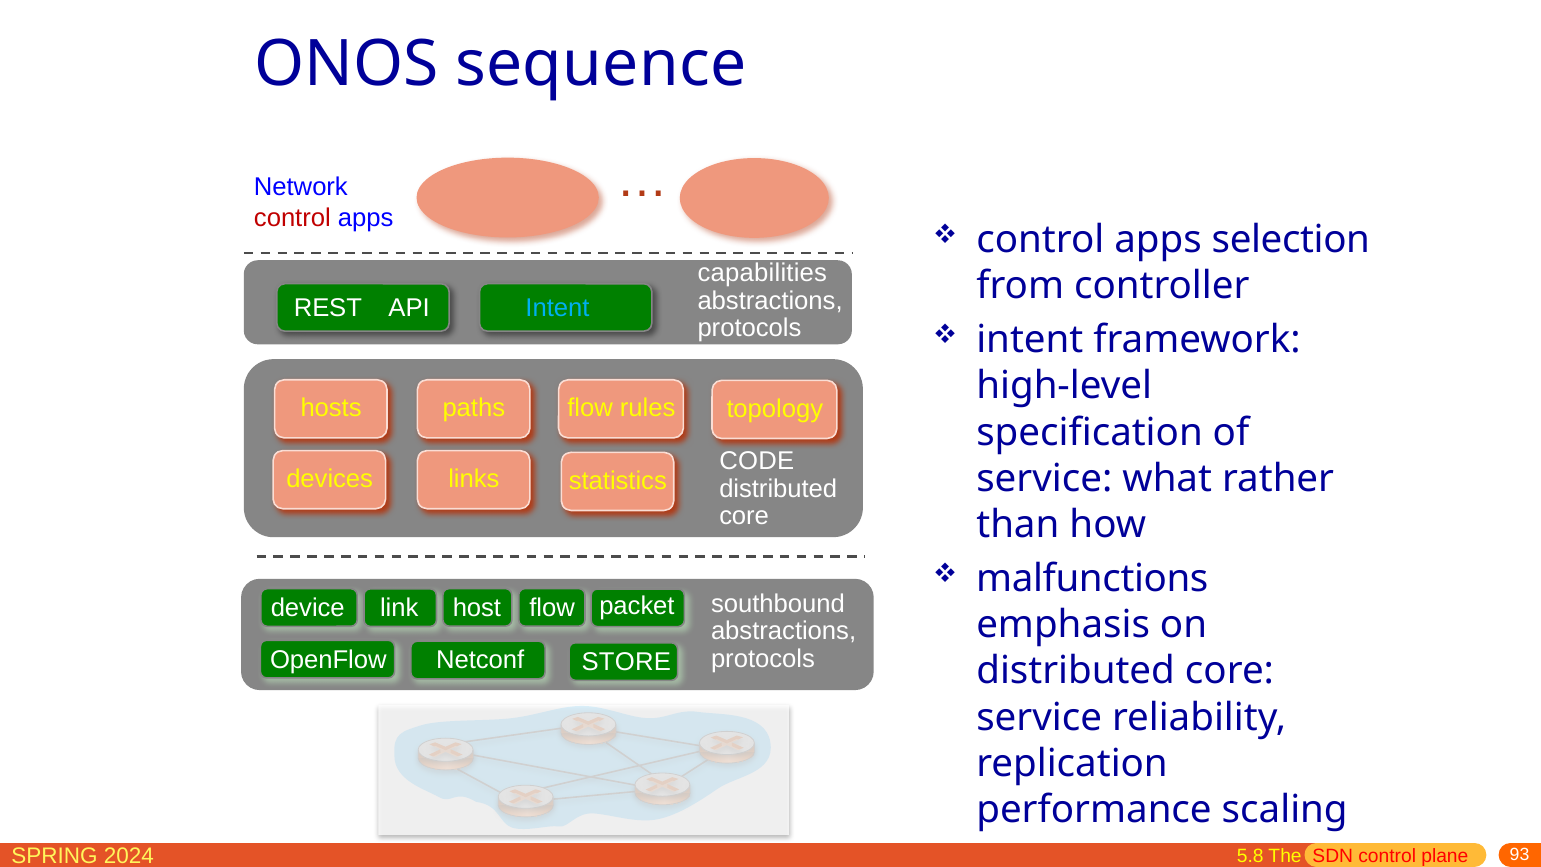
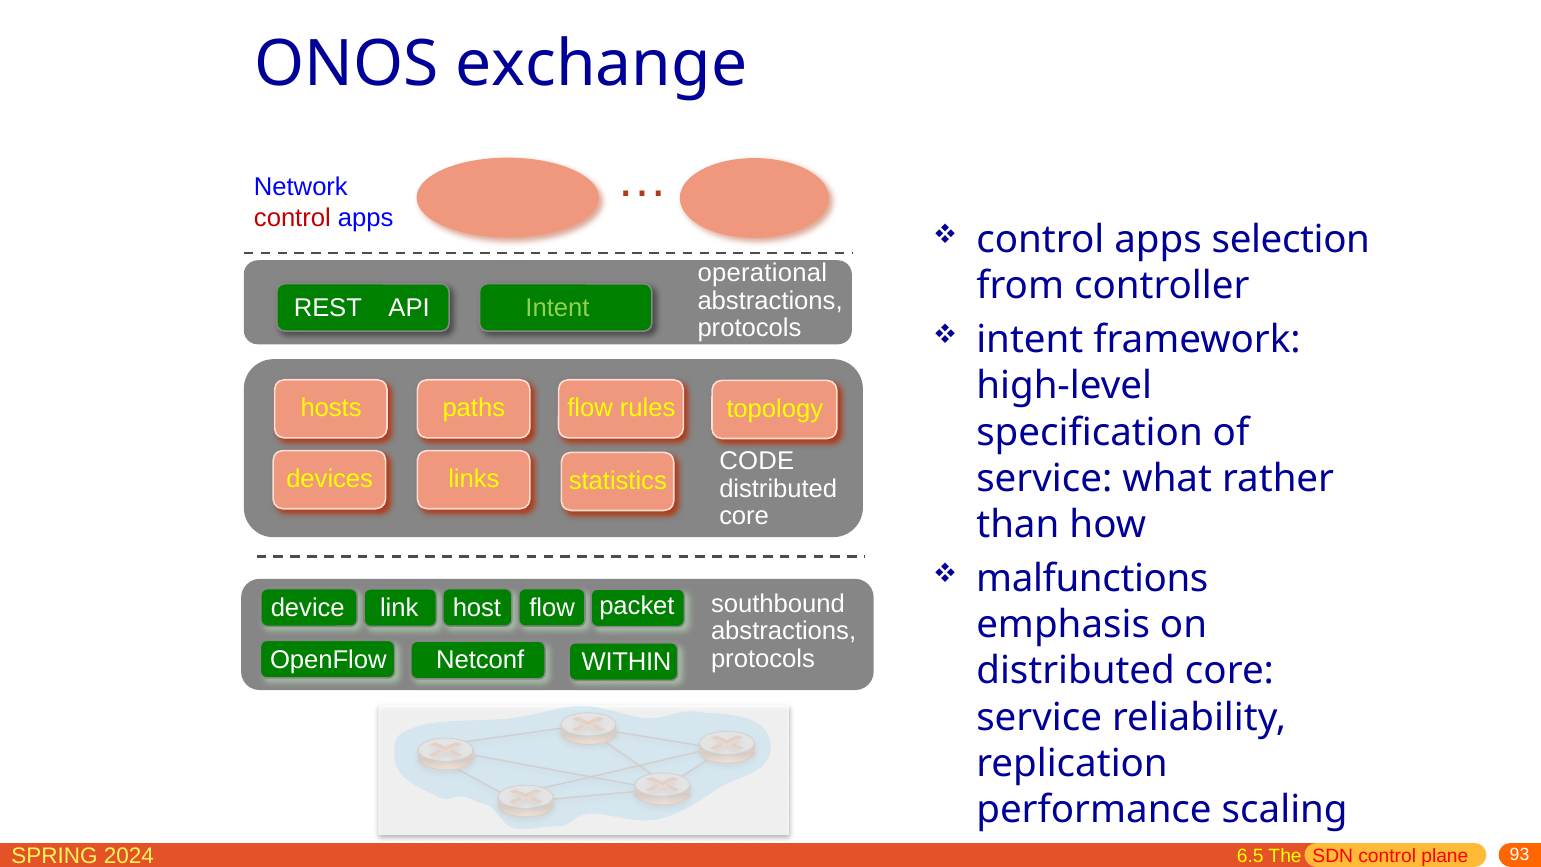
sequence: sequence -> exchange
capabilities: capabilities -> operational
Intent at (557, 308) colour: light blue -> light green
STORE: STORE -> WITHIN
5.8: 5.8 -> 6.5
